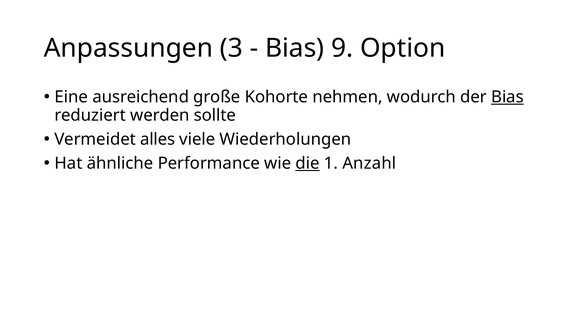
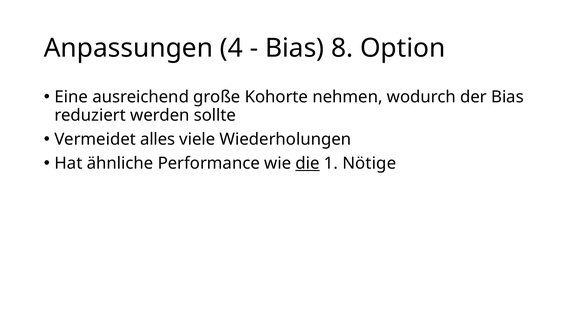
3: 3 -> 4
9: 9 -> 8
Bias at (507, 97) underline: present -> none
Anzahl: Anzahl -> Nötige
